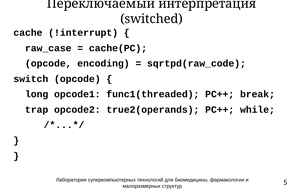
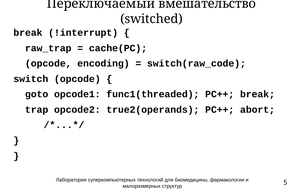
интерпретация: интерпретация -> вмешательство
cache at (28, 33): cache -> break
raw_case: raw_case -> raw_trap
sqrtpd(raw_code: sqrtpd(raw_code -> switch(raw_code
long: long -> goto
while: while -> abort
